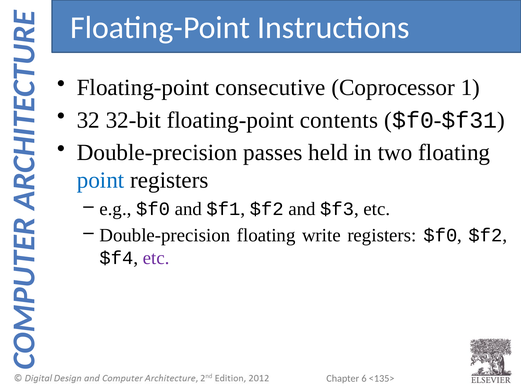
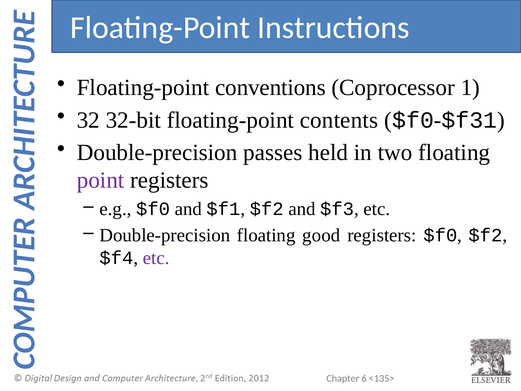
consecutive: consecutive -> conventions
point colour: blue -> purple
write: write -> good
